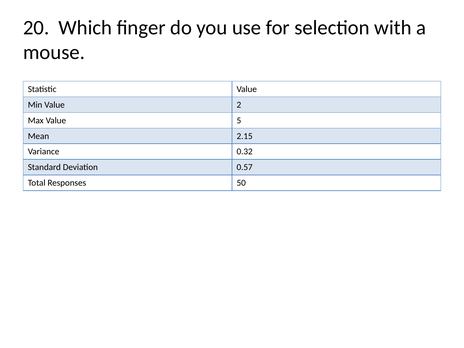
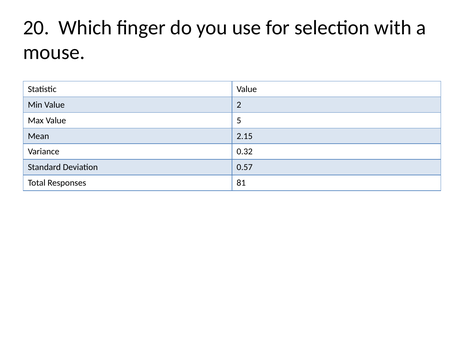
50: 50 -> 81
